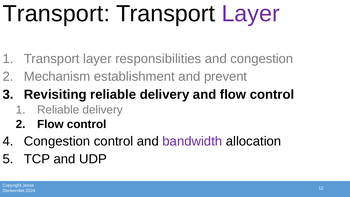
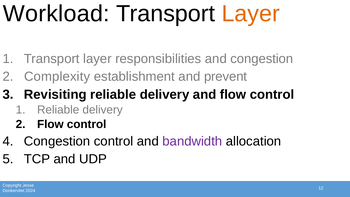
Transport at (56, 14): Transport -> Workload
Layer at (251, 14) colour: purple -> orange
Mechanism: Mechanism -> Complexity
